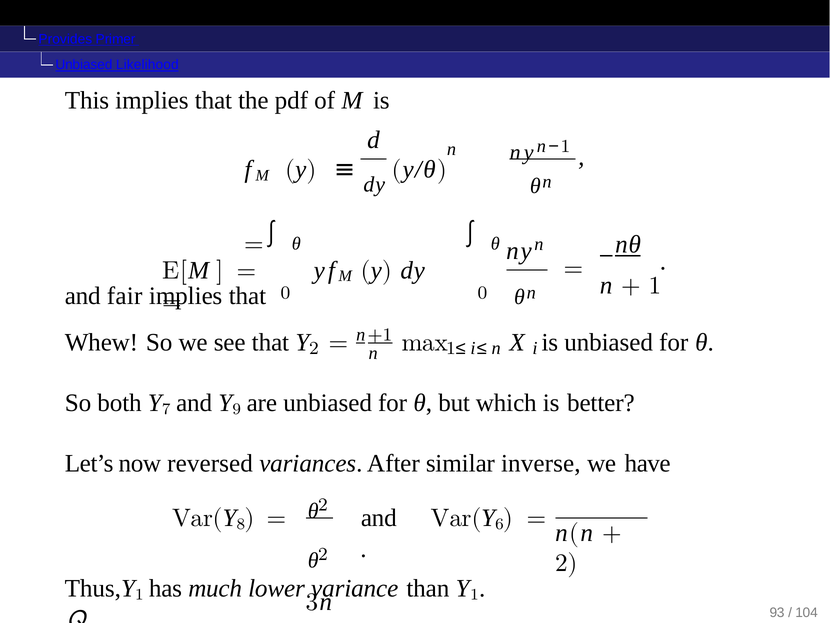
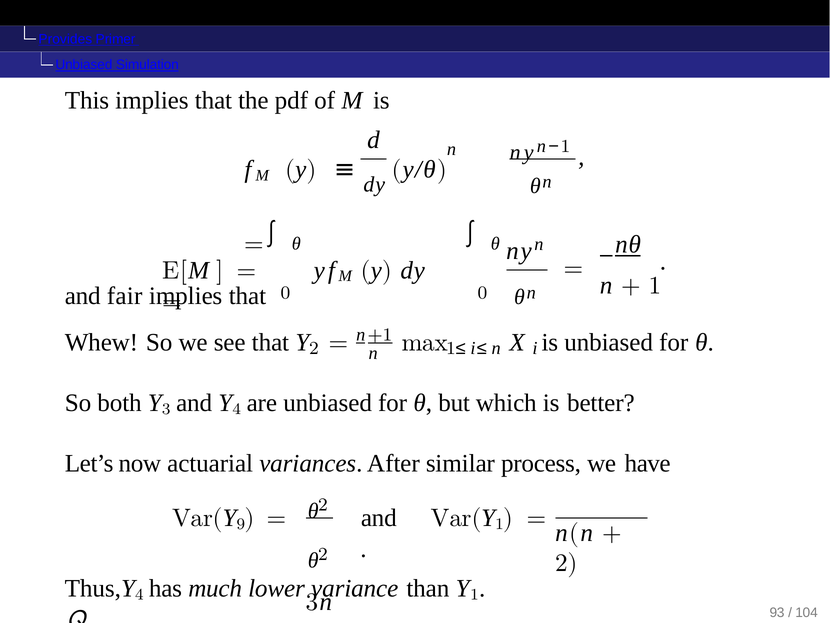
Likelihood: Likelihood -> Simulation
Y 7: 7 -> 3
Y 9: 9 -> 4
reversed: reversed -> actuarial
inverse: inverse -> process
8: 8 -> 9
6 at (499, 524): 6 -> 1
1 at (139, 594): 1 -> 4
